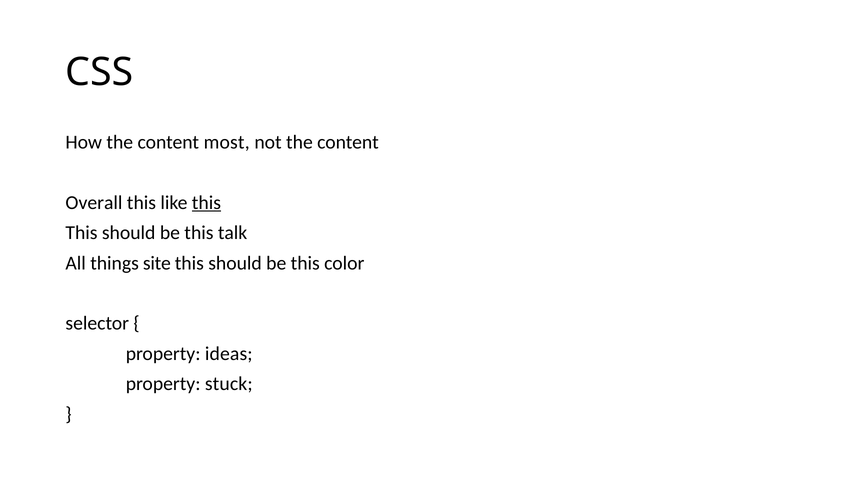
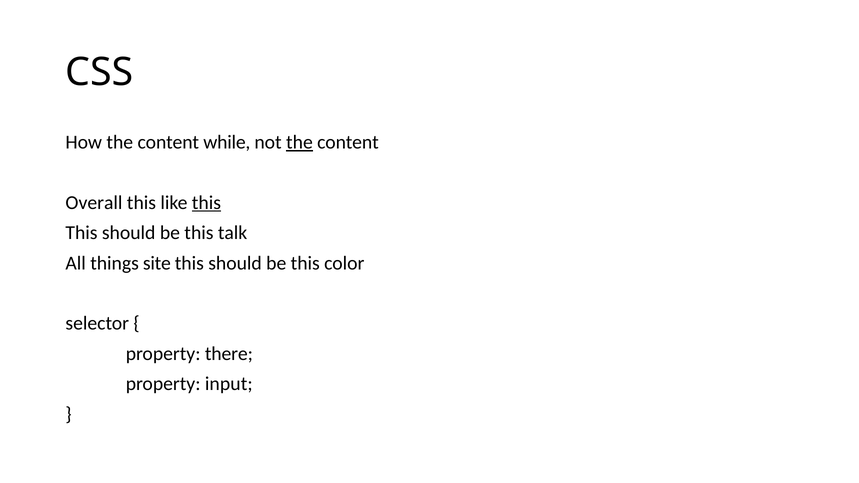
most: most -> while
the at (299, 142) underline: none -> present
ideas: ideas -> there
stuck: stuck -> input
